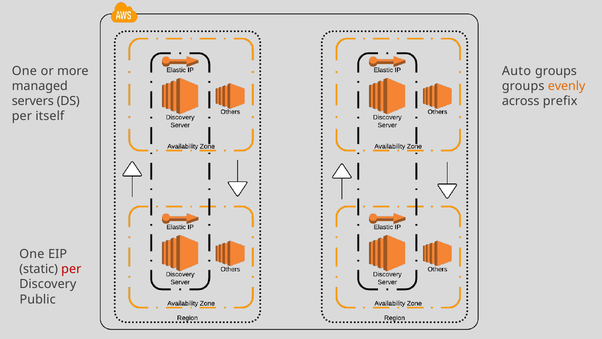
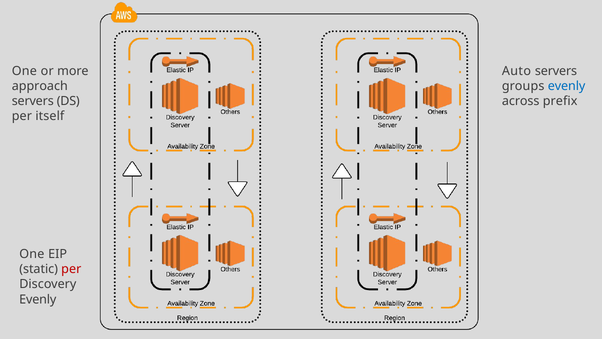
Auto groups: groups -> servers
managed: managed -> approach
evenly at (567, 86) colour: orange -> blue
Public at (38, 299): Public -> Evenly
